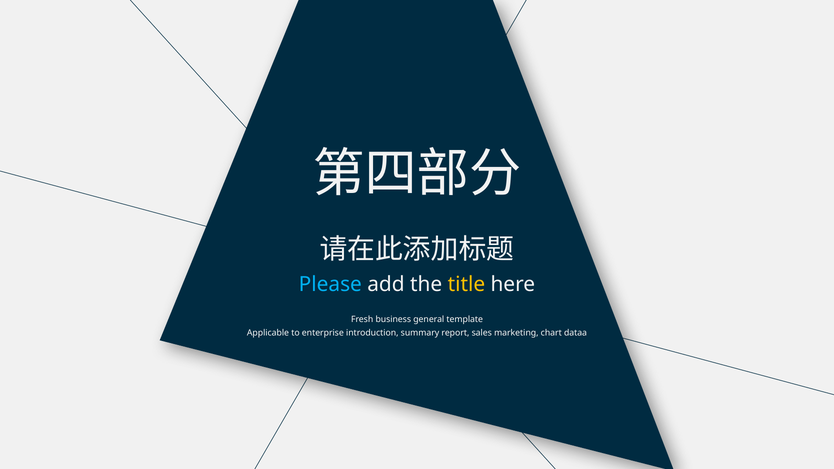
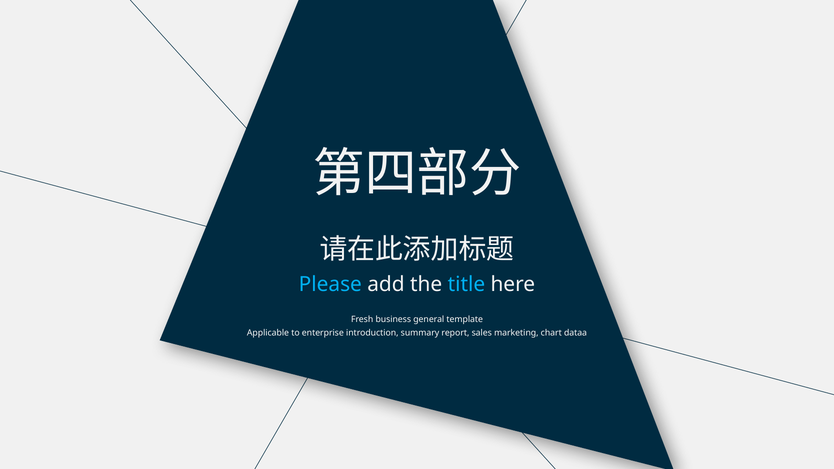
title colour: yellow -> light blue
